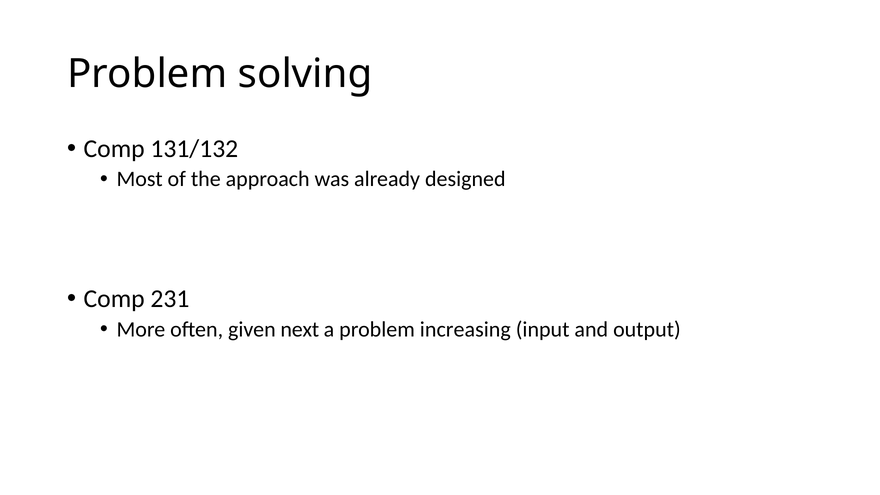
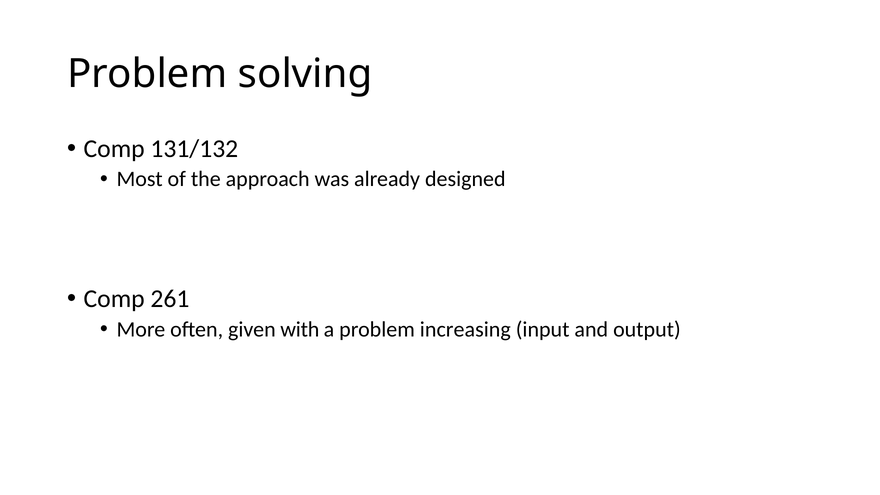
231: 231 -> 261
next: next -> with
